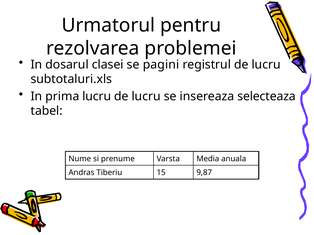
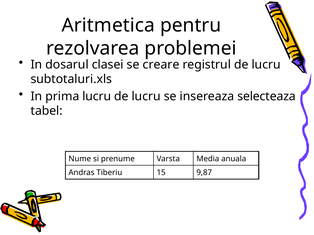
Urmatorul: Urmatorul -> Aritmetica
pagini: pagini -> creare
